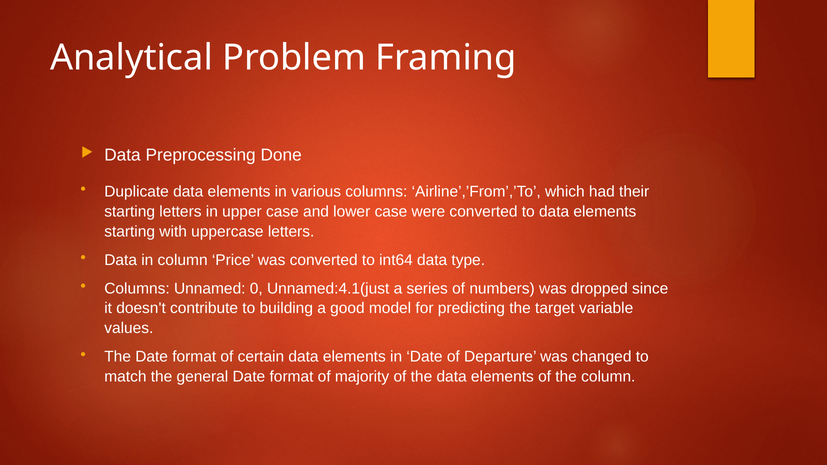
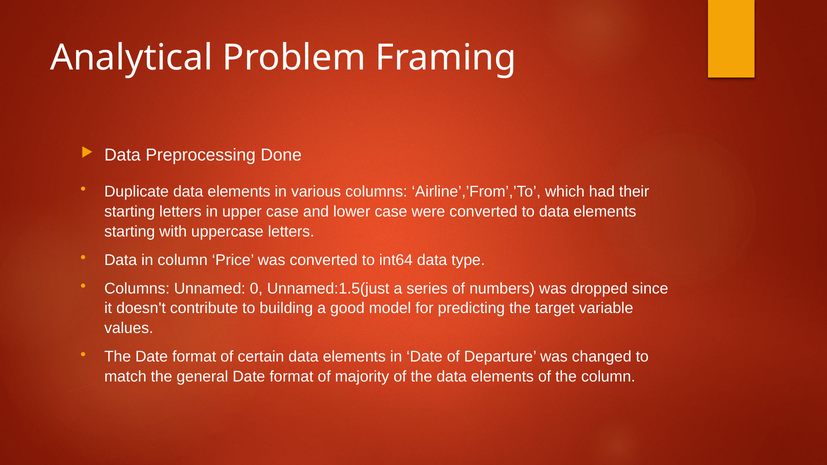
Unnamed:4.1(just: Unnamed:4.1(just -> Unnamed:1.5(just
